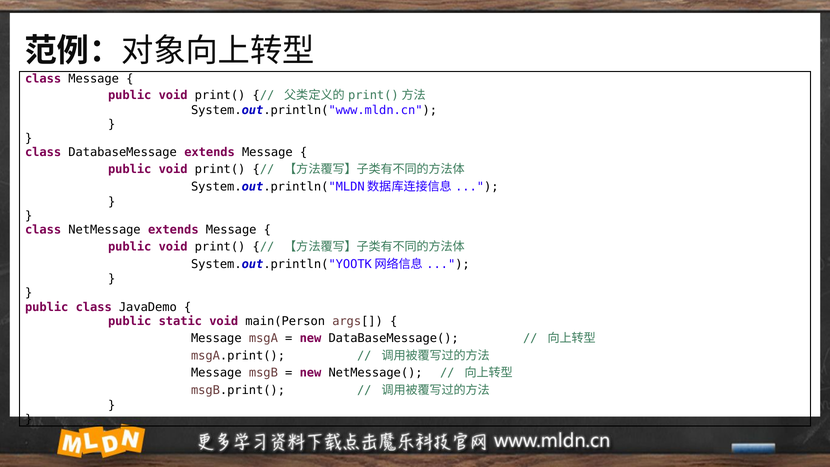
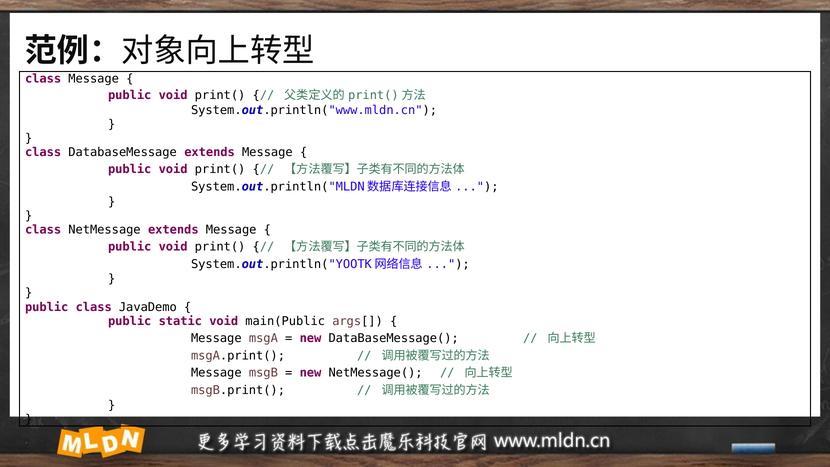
main(Person: main(Person -> main(Public
